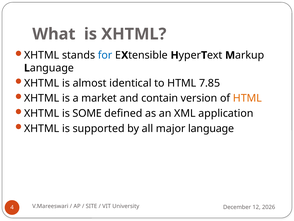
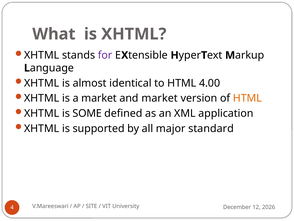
for colour: blue -> purple
7.85: 7.85 -> 4.00
and contain: contain -> market
language: language -> standard
